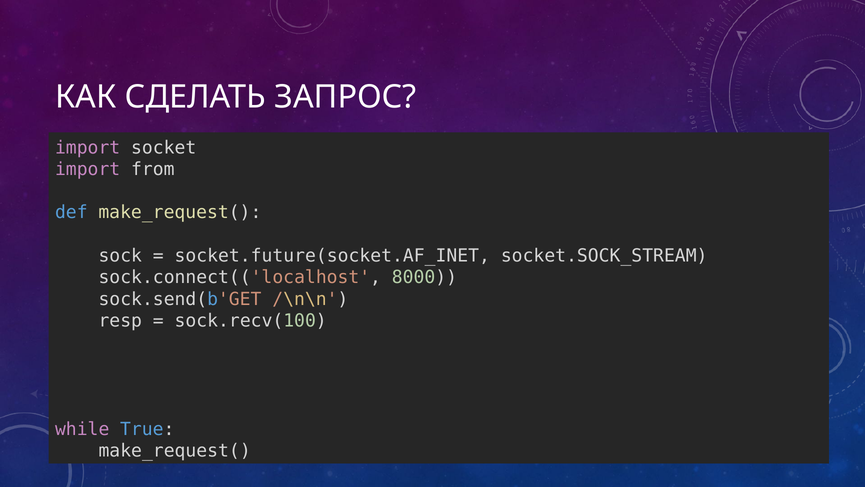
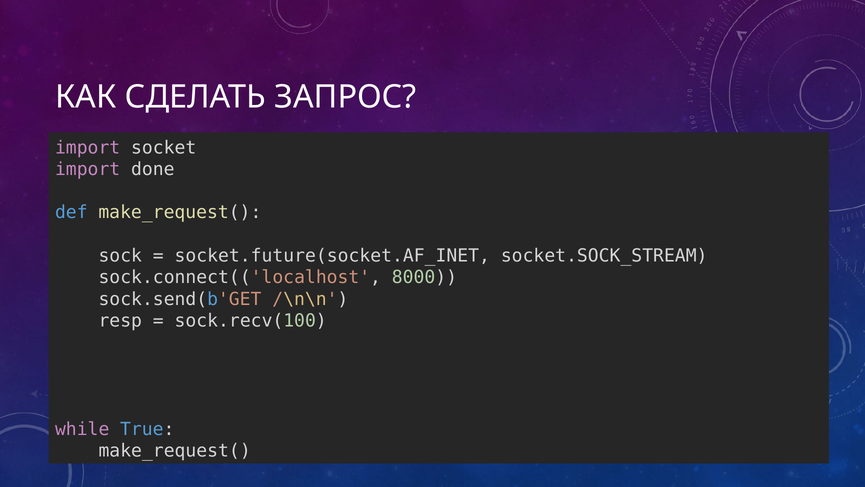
from: from -> done
